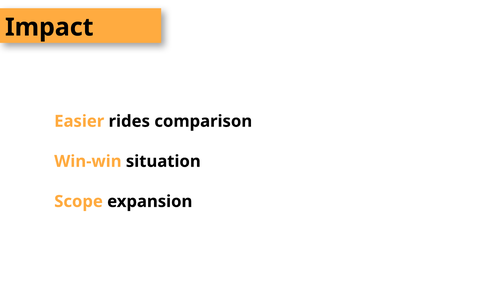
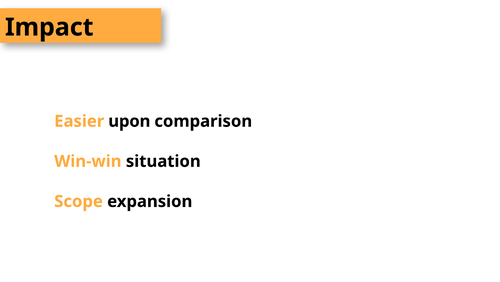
rides: rides -> upon
